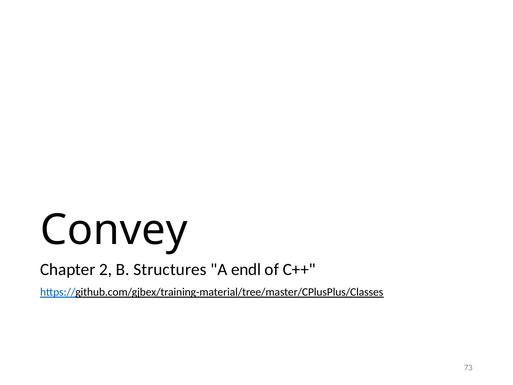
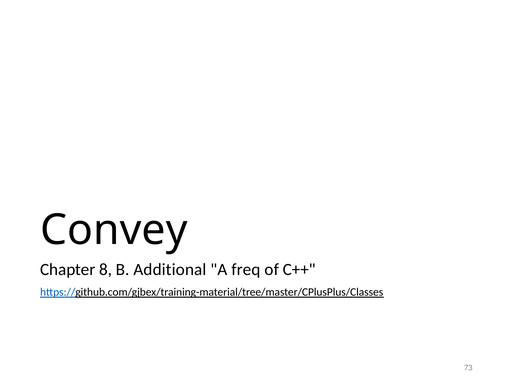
2: 2 -> 8
Structures: Structures -> Additional
endl: endl -> freq
